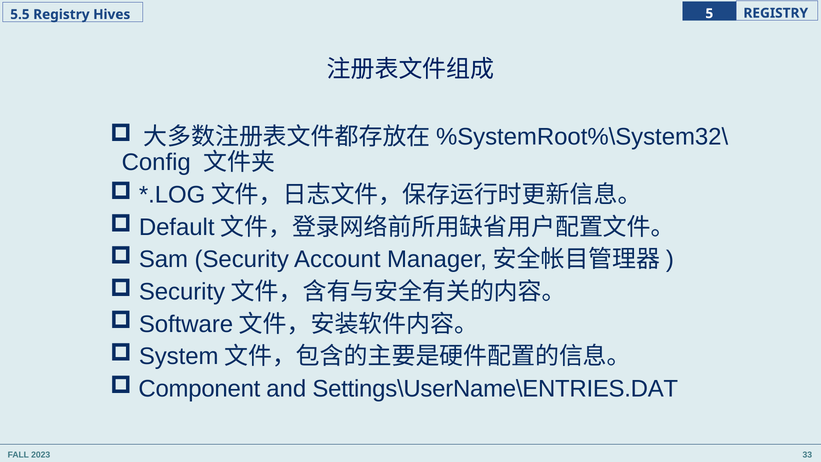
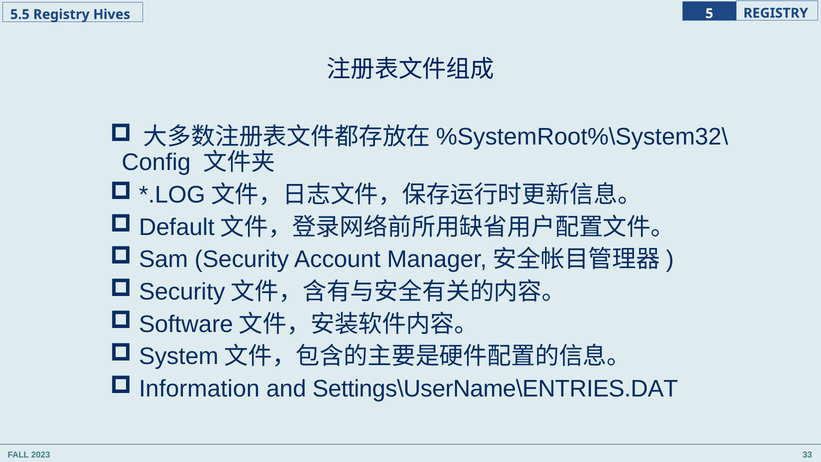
Component: Component -> Information
